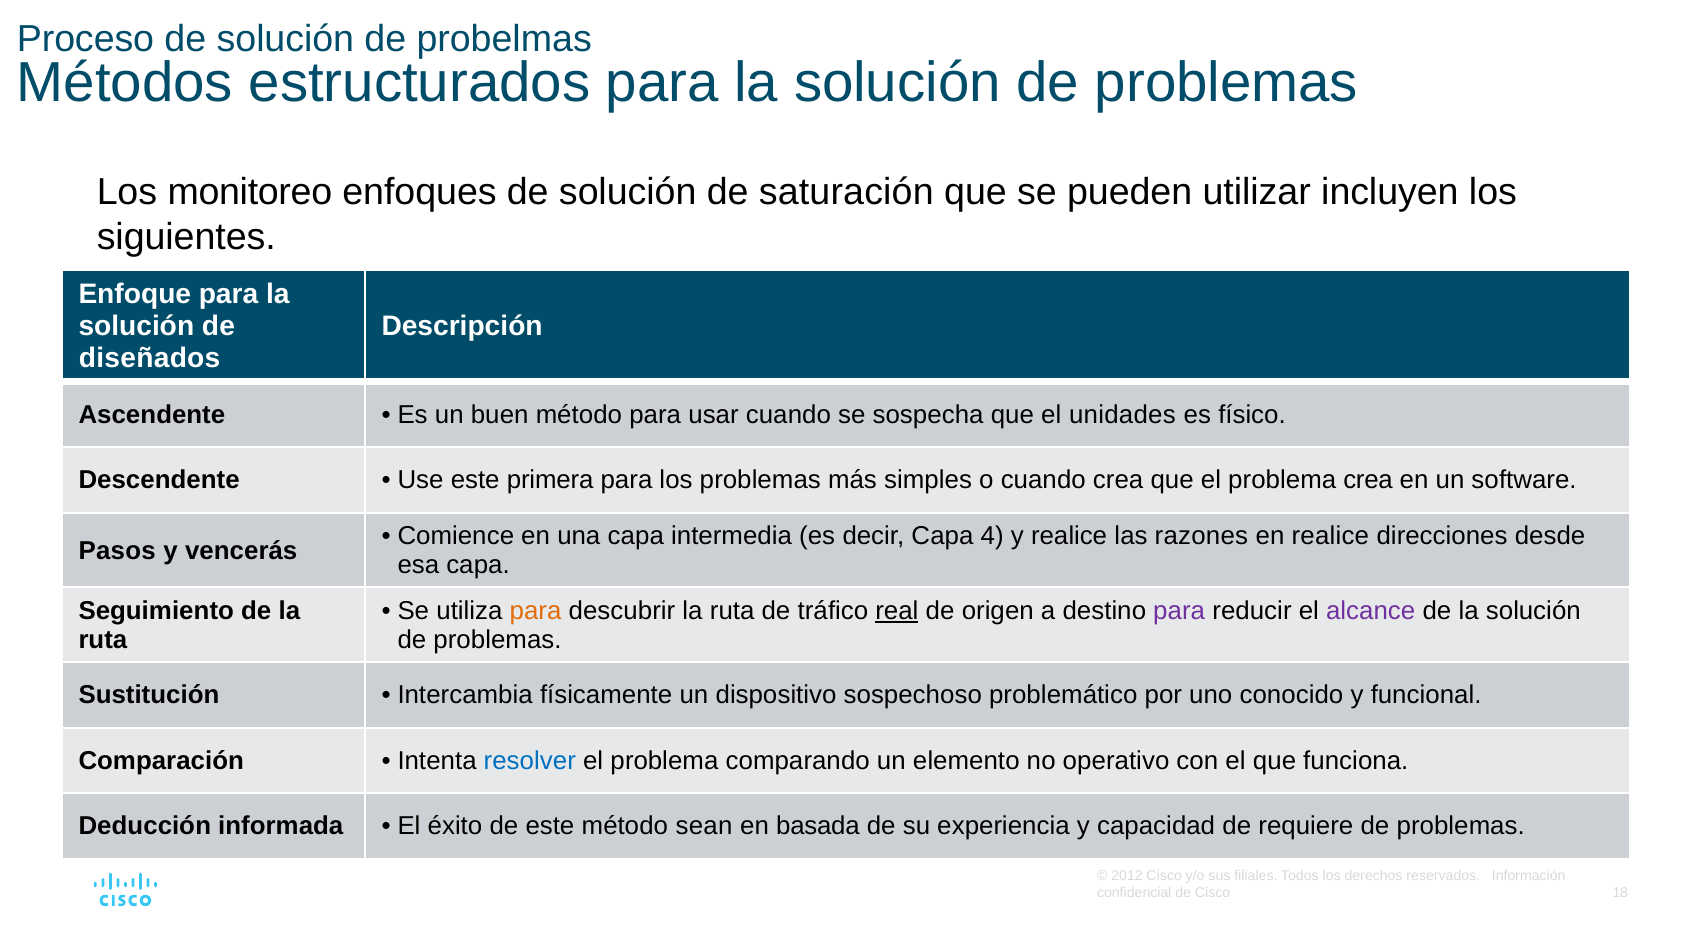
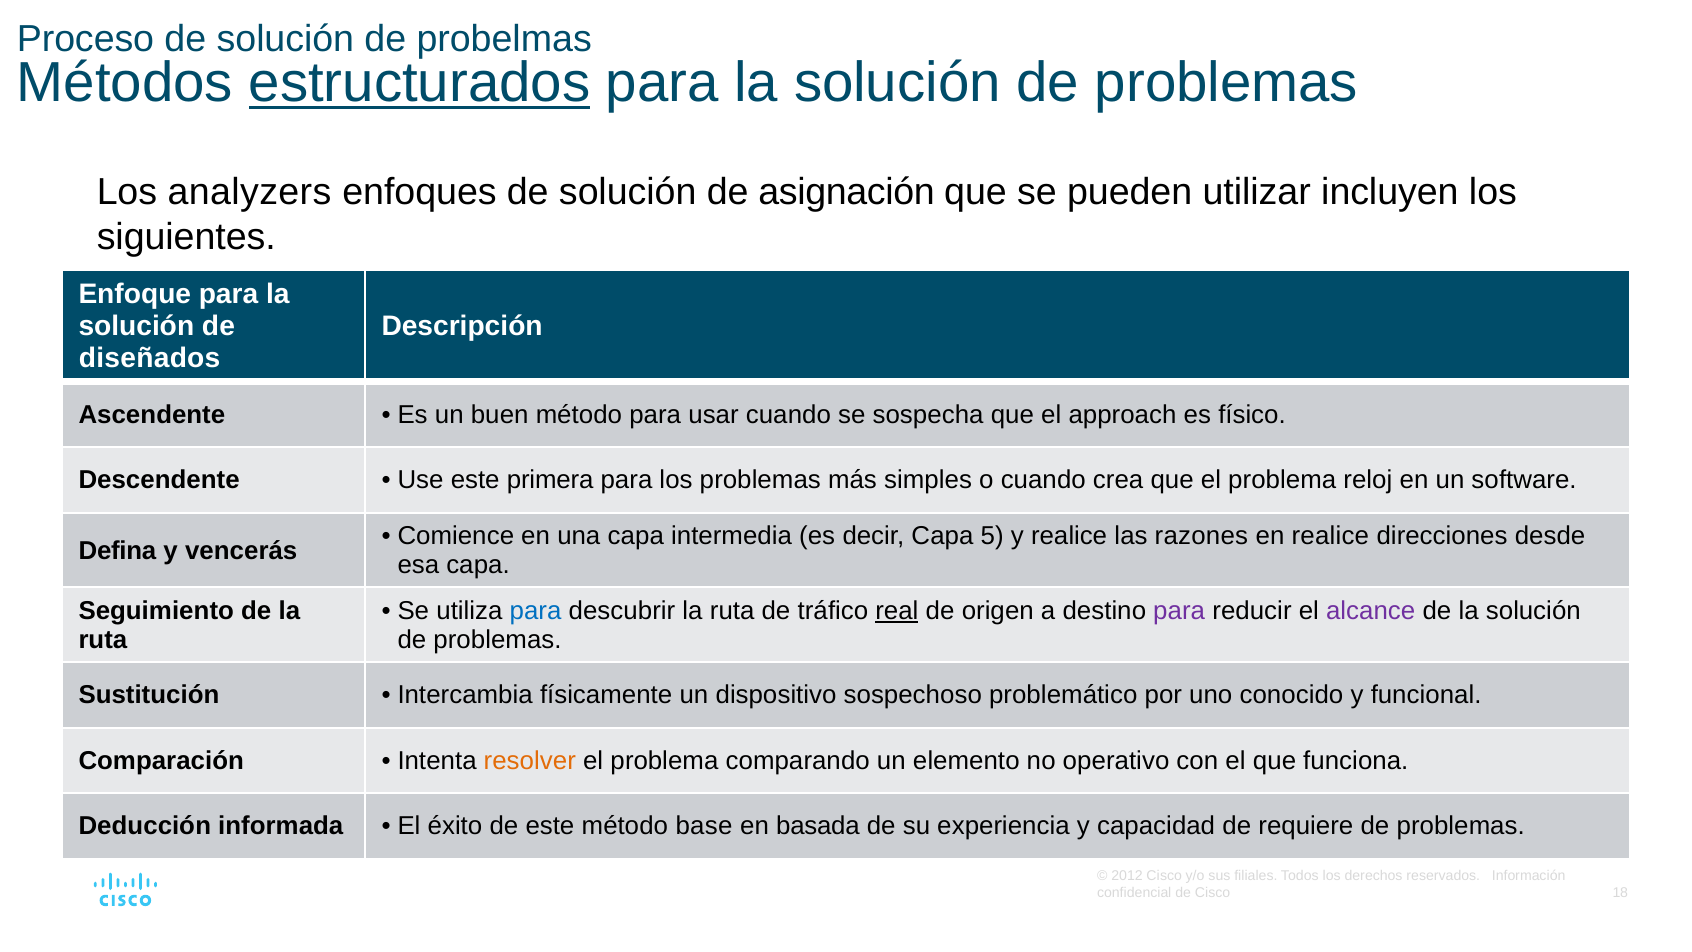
estructurados underline: none -> present
monitoreo: monitoreo -> analyzers
saturación: saturación -> asignación
unidades: unidades -> approach
problema crea: crea -> reloj
4: 4 -> 5
Pasos: Pasos -> Defina
para at (536, 611) colour: orange -> blue
resolver colour: blue -> orange
sean: sean -> base
